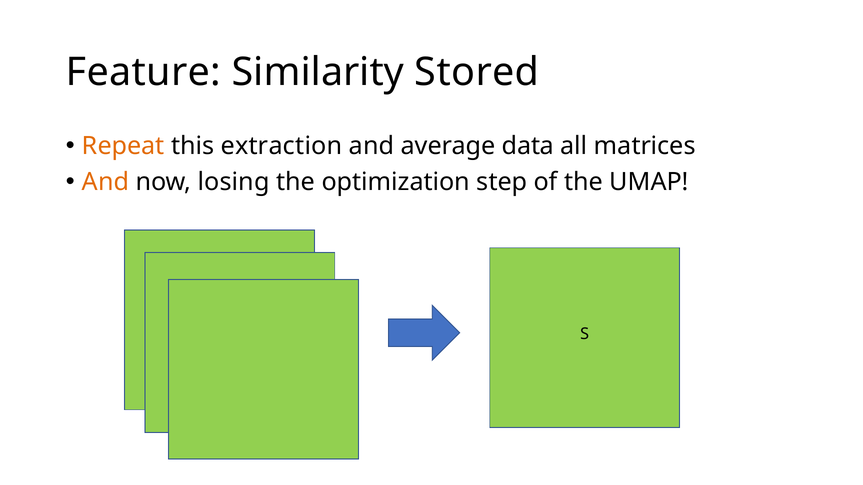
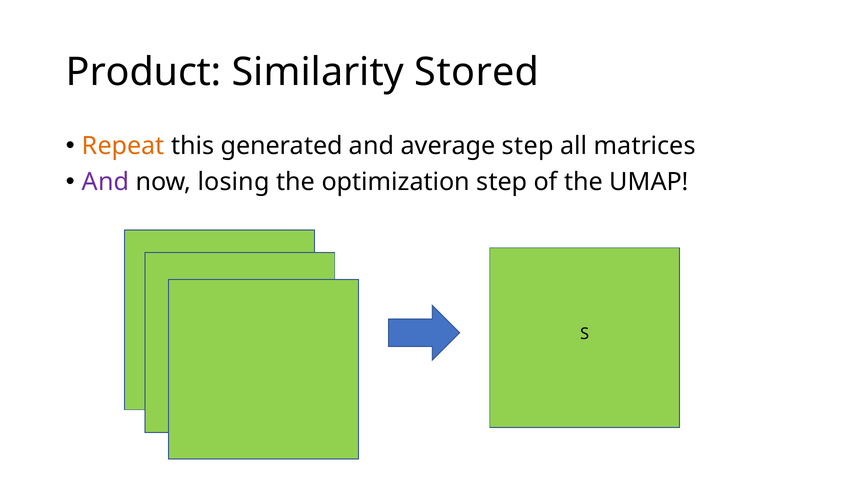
Feature: Feature -> Product
extraction: extraction -> generated
average data: data -> step
And at (105, 182) colour: orange -> purple
